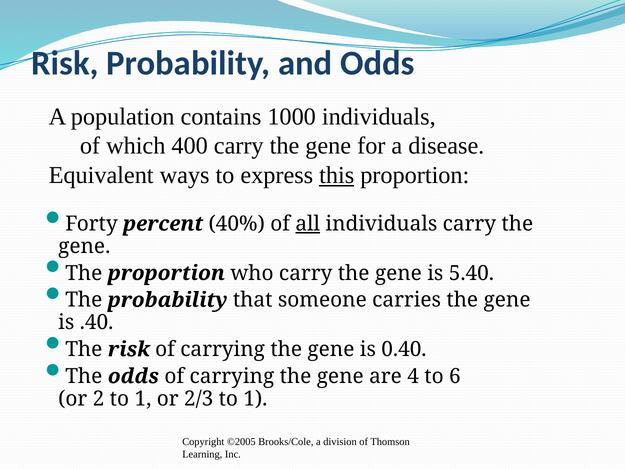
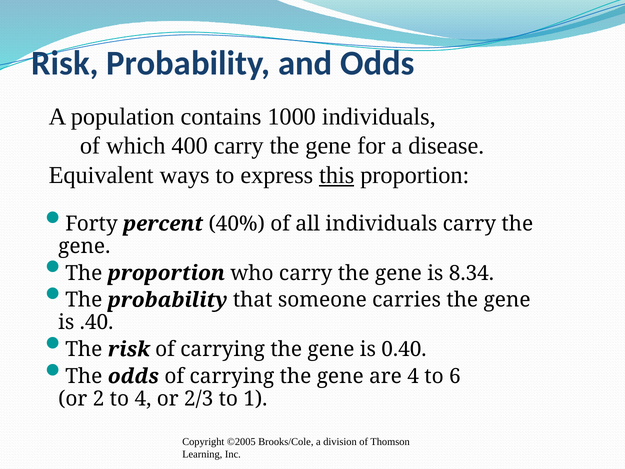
all underline: present -> none
5.40: 5.40 -> 8.34
2 to 1: 1 -> 4
